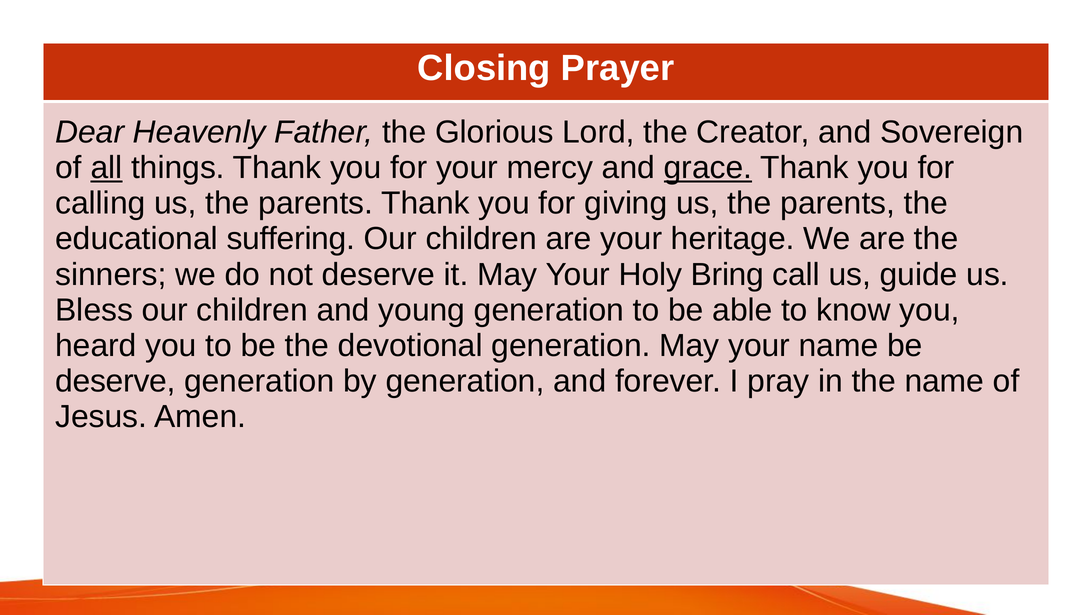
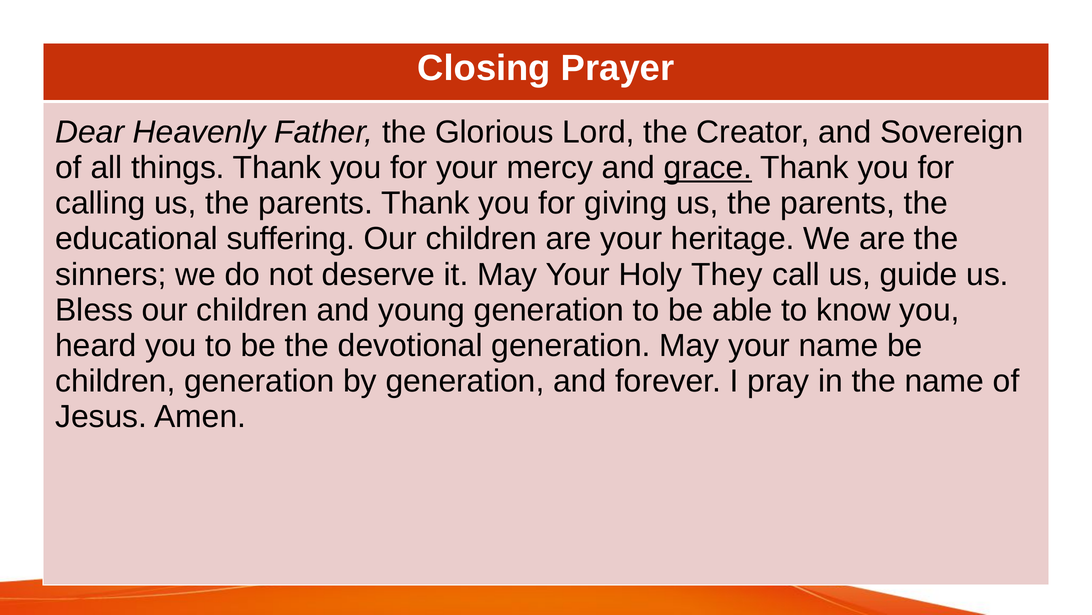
all underline: present -> none
Bring: Bring -> They
deserve at (115, 381): deserve -> children
